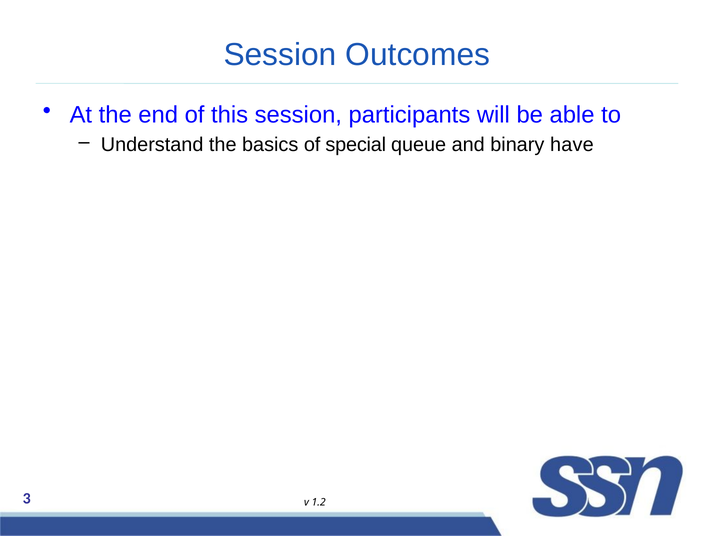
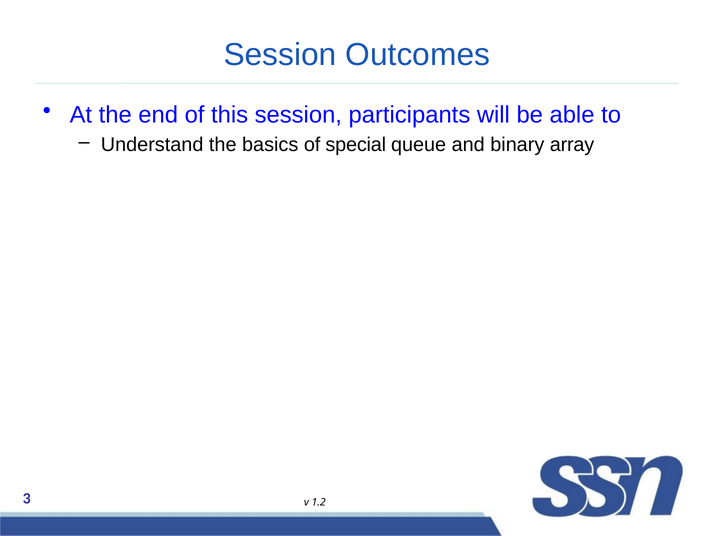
have: have -> array
